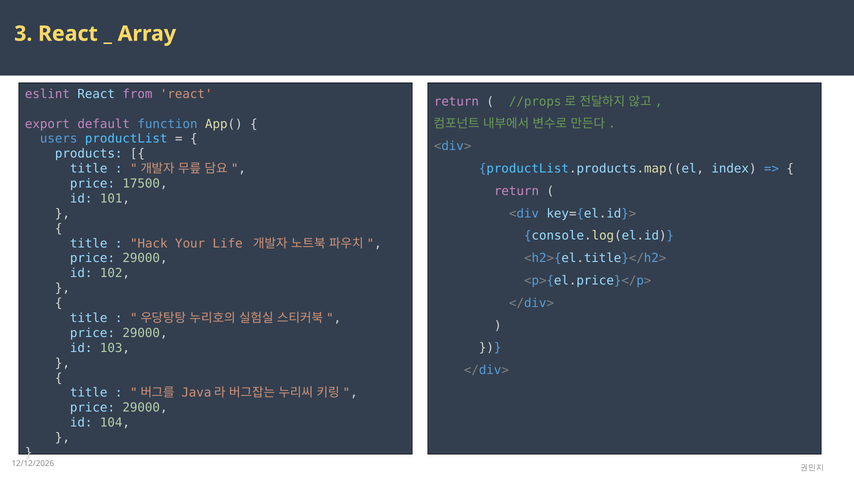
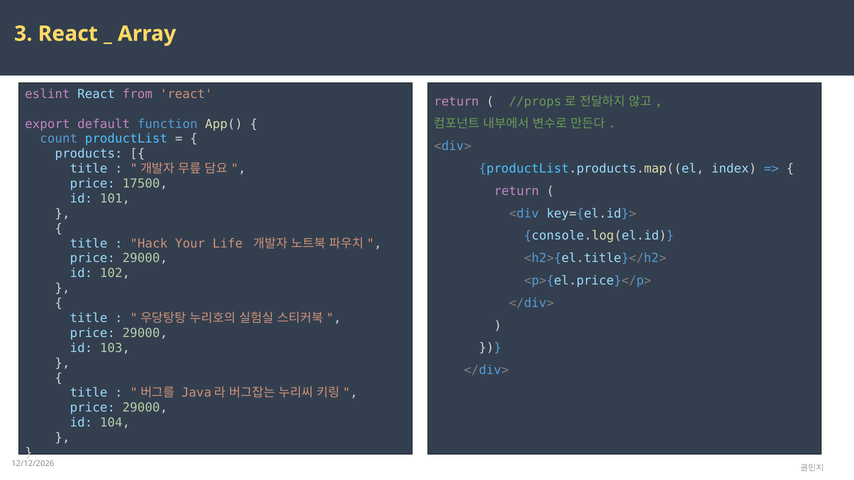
users: users -> count
